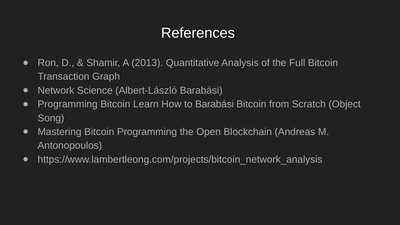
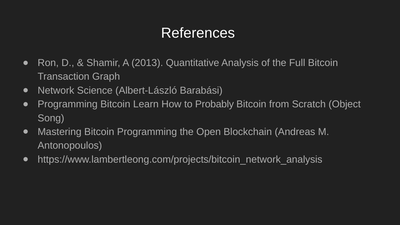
to Barabási: Barabási -> Probably
